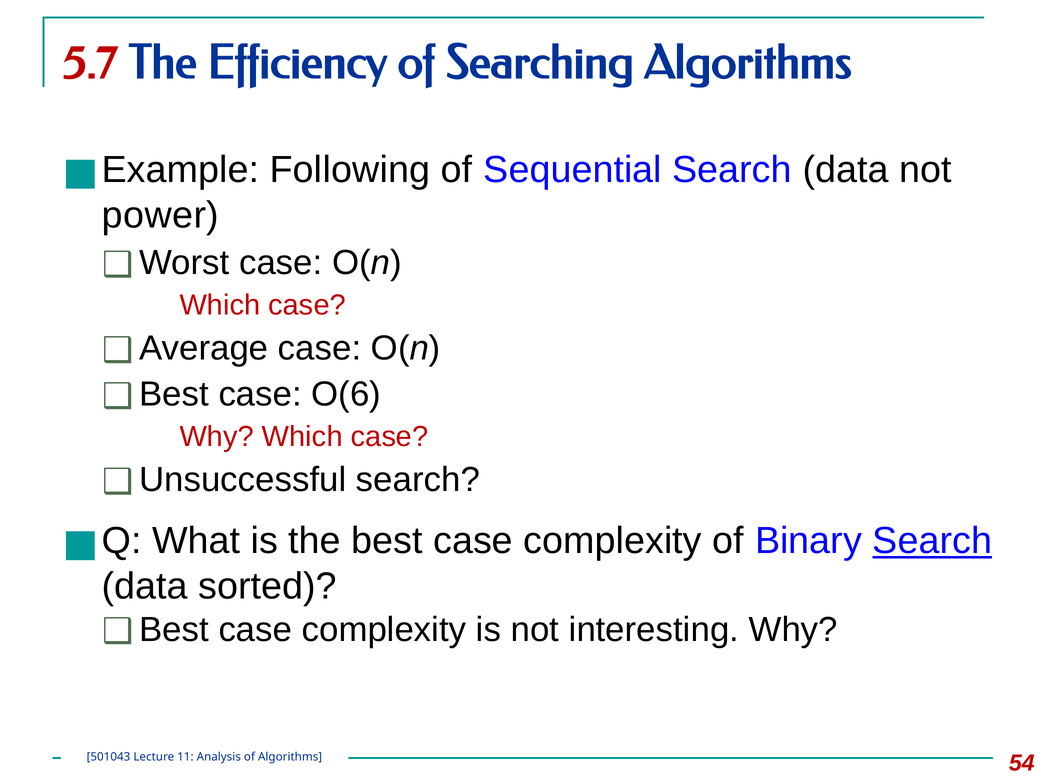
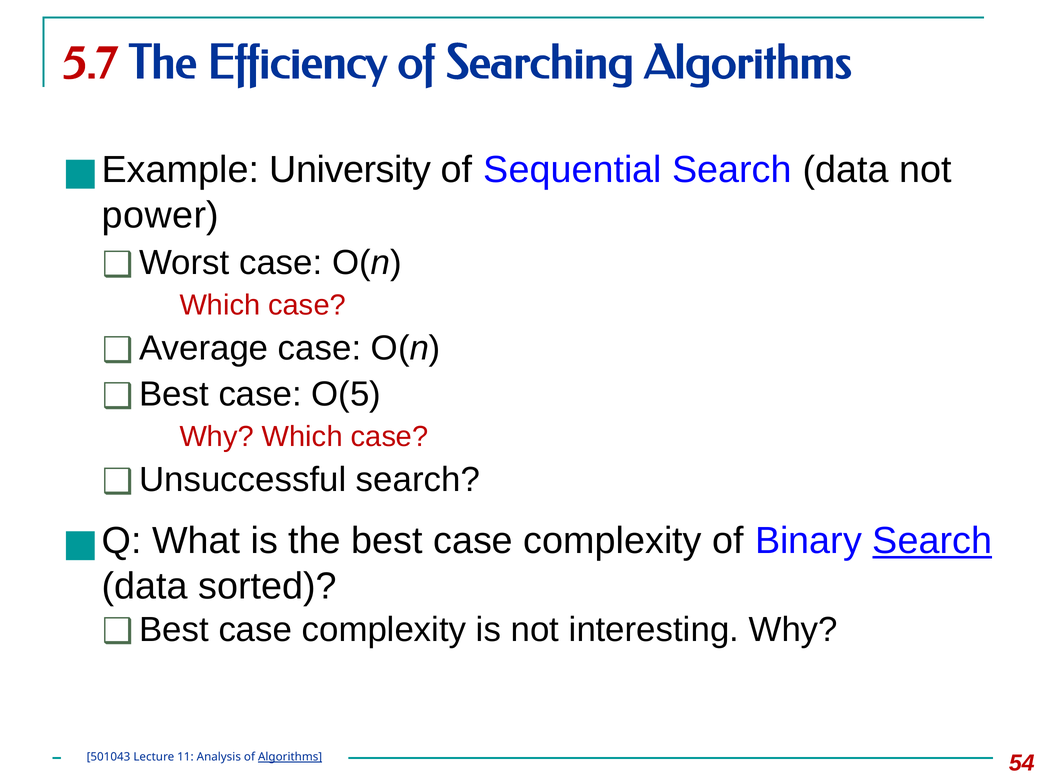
Following: Following -> University
O(6: O(6 -> O(5
Algorithms at (290, 757) underline: none -> present
